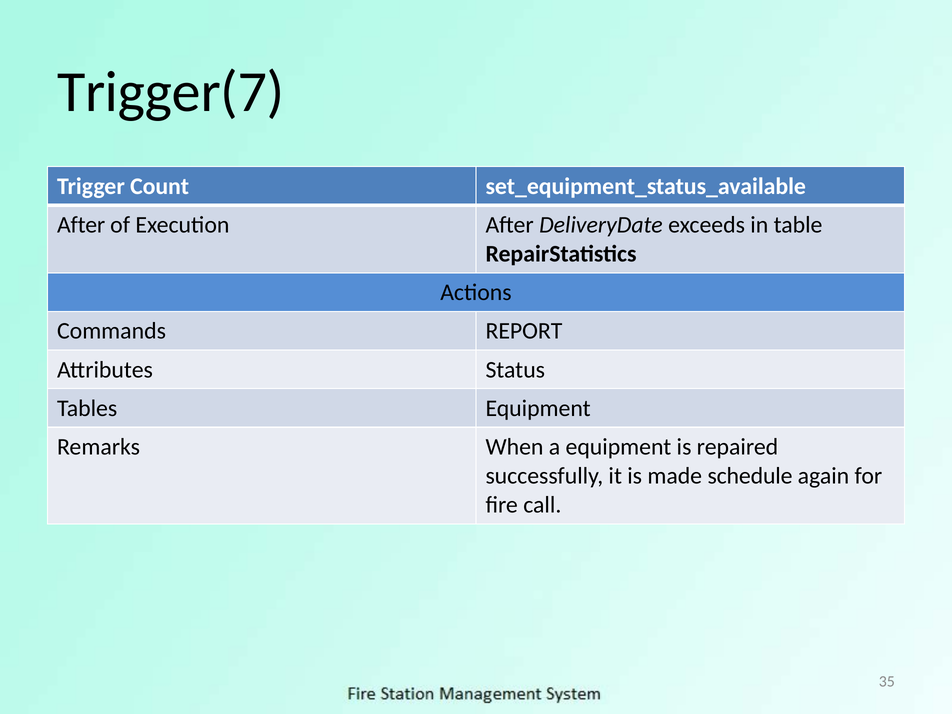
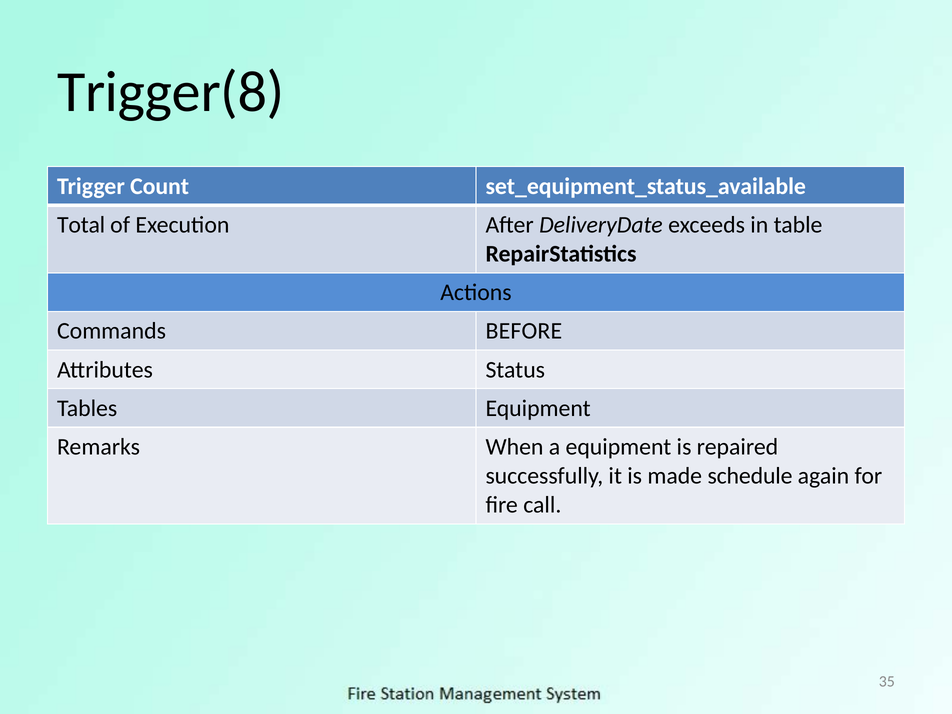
Trigger(7: Trigger(7 -> Trigger(8
After at (81, 225): After -> Total
REPORT: REPORT -> BEFORE
